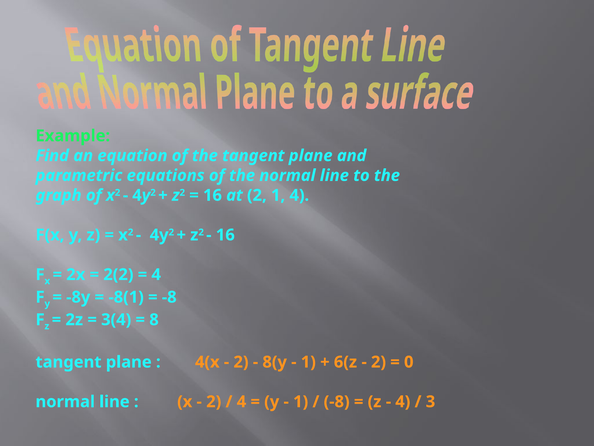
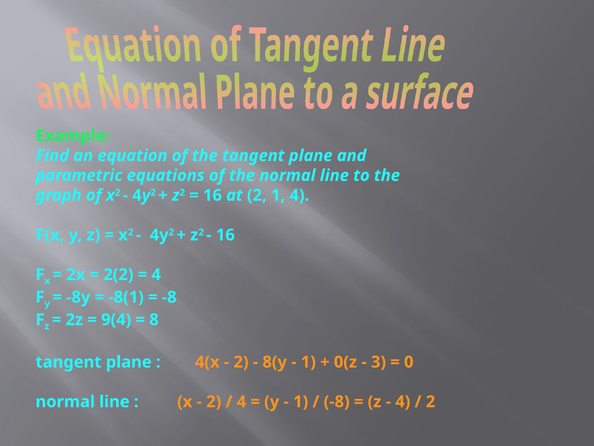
3(4: 3(4 -> 9(4
6(z: 6(z -> 0(z
2 at (378, 362): 2 -> 3
3 at (431, 401): 3 -> 2
